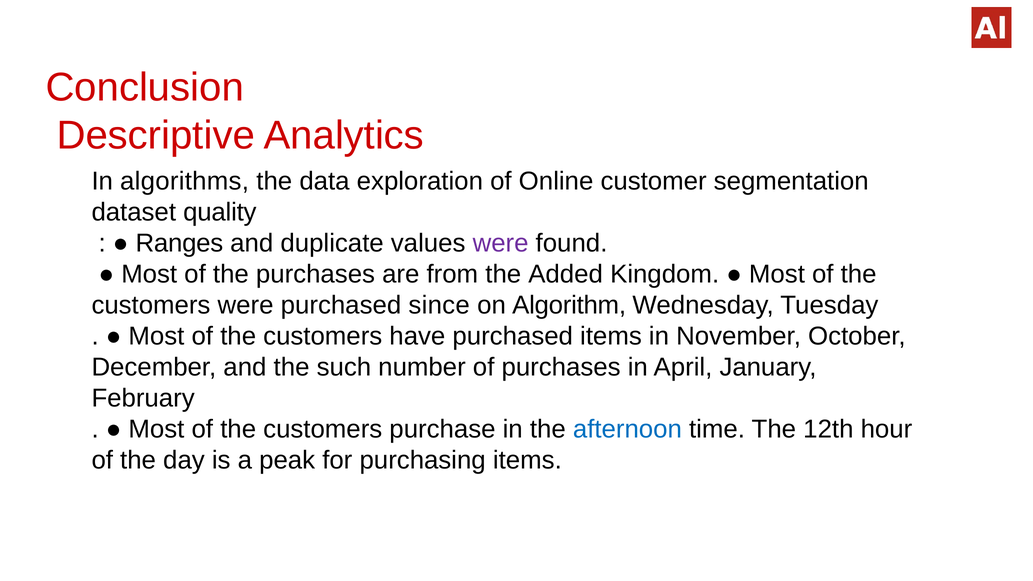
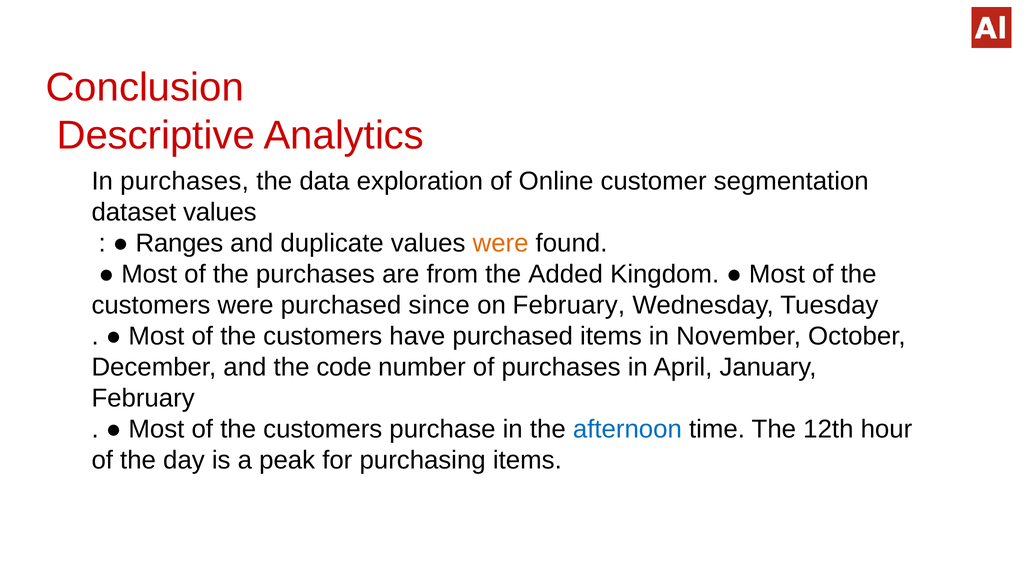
In algorithms: algorithms -> purchases
dataset quality: quality -> values
were at (501, 243) colour: purple -> orange
on Algorithm: Algorithm -> February
such: such -> code
